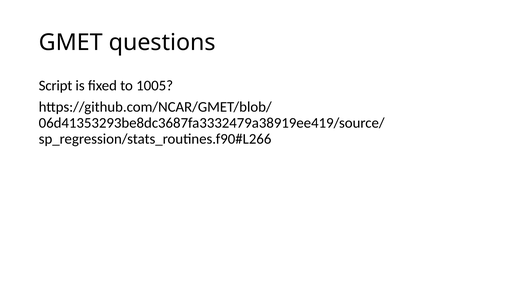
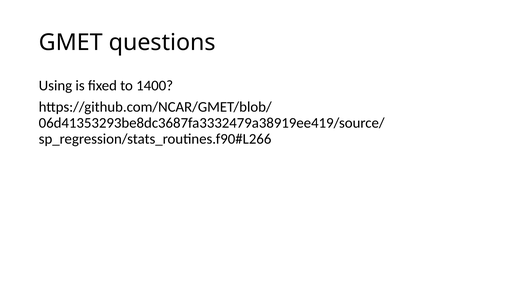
Script: Script -> Using
1005: 1005 -> 1400
